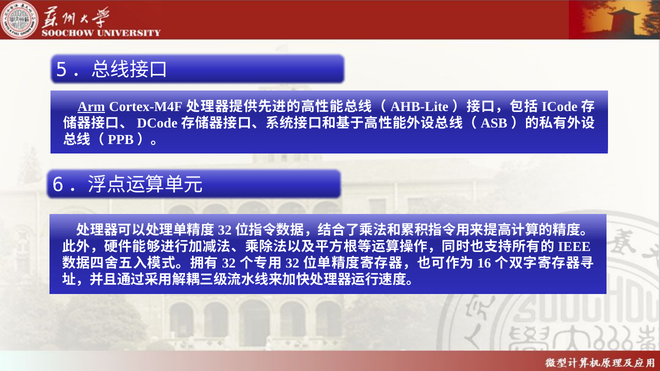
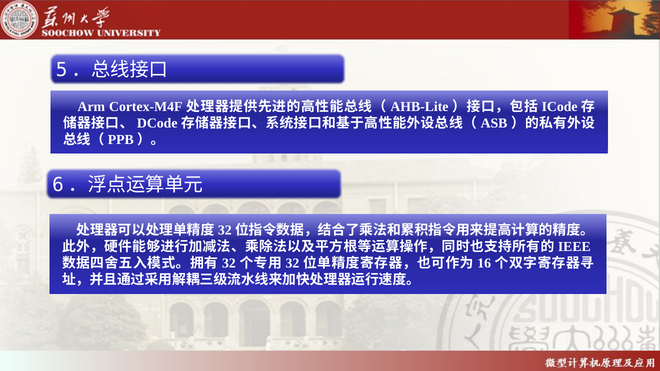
Arm underline: present -> none
